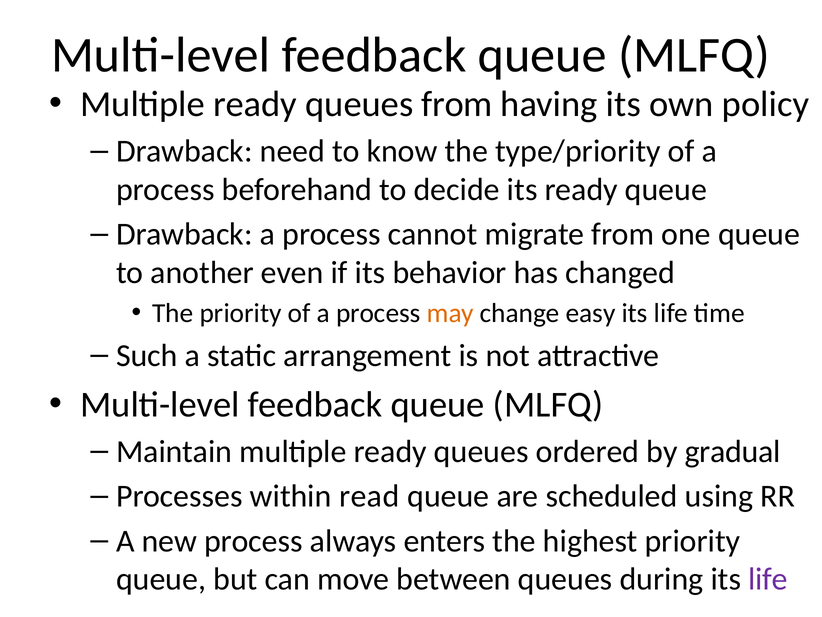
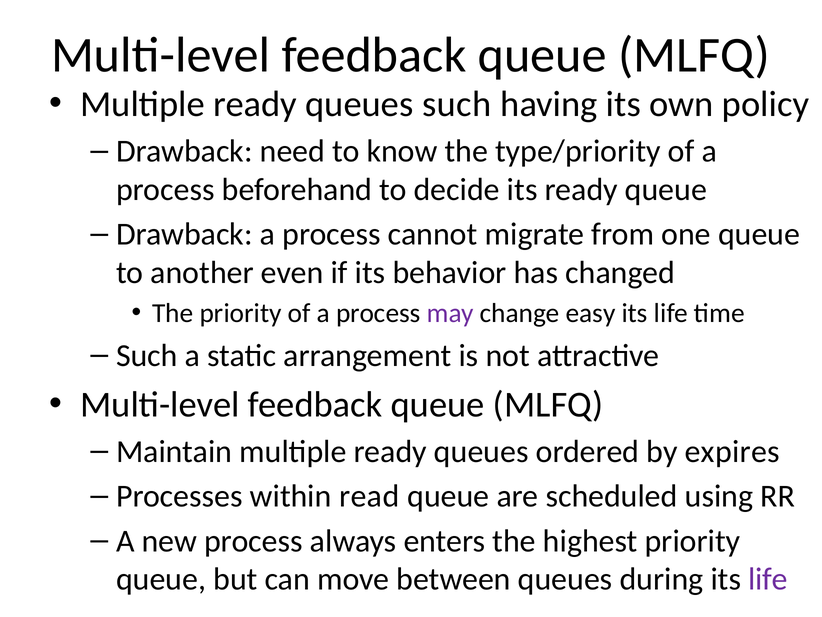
queues from: from -> such
may colour: orange -> purple
gradual: gradual -> expires
